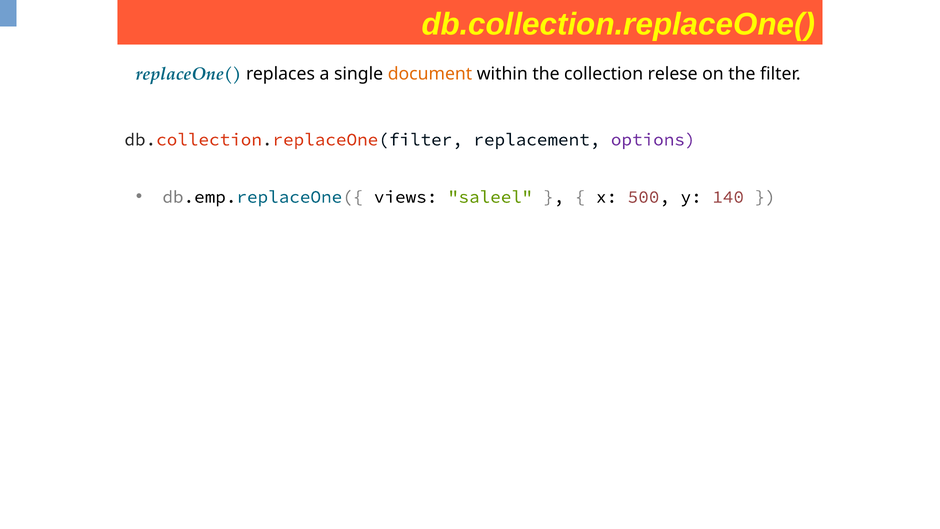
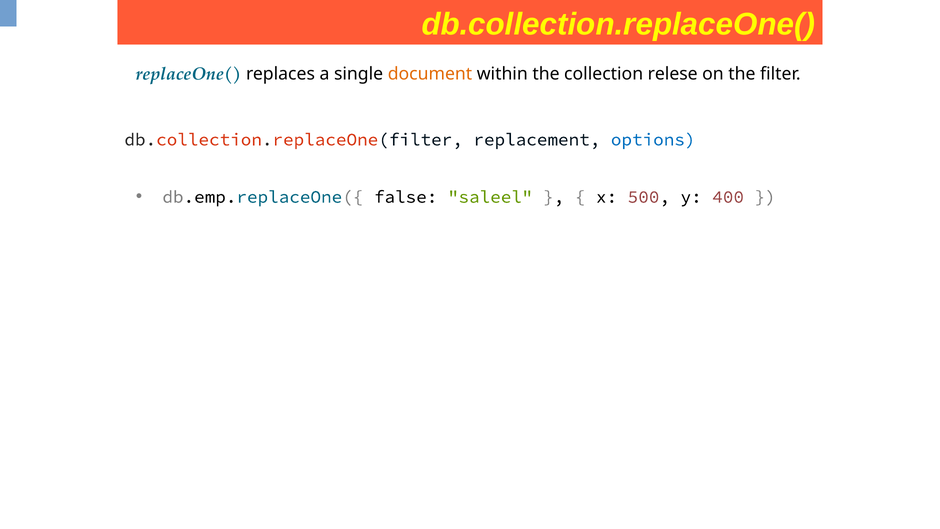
options colour: purple -> blue
views: views -> false
140: 140 -> 400
